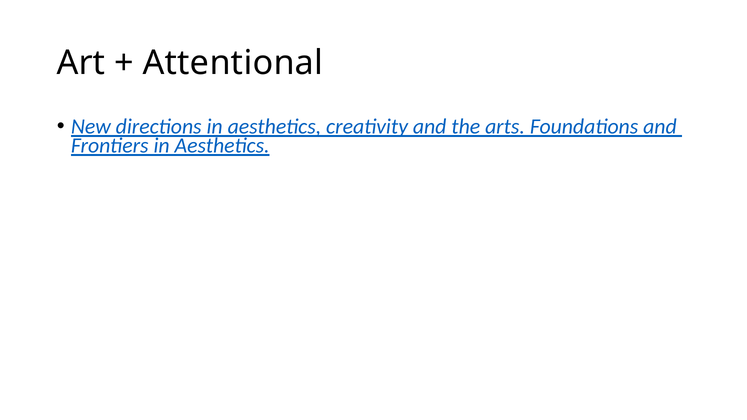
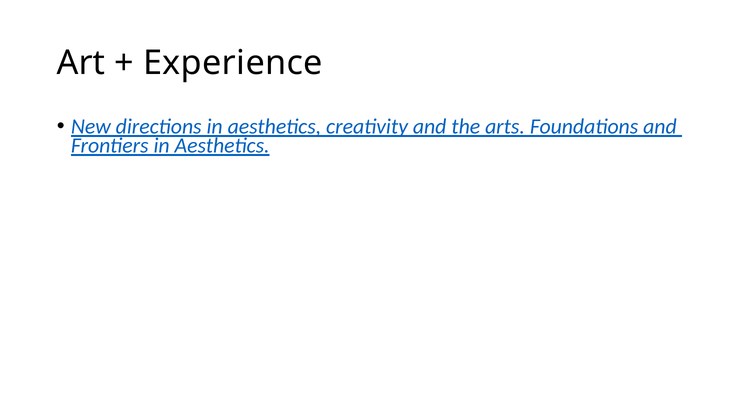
Attentional: Attentional -> Experience
